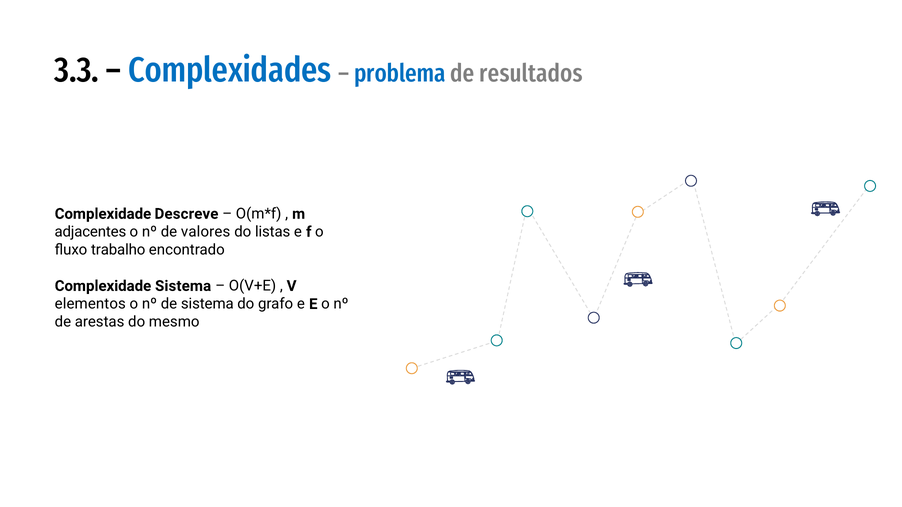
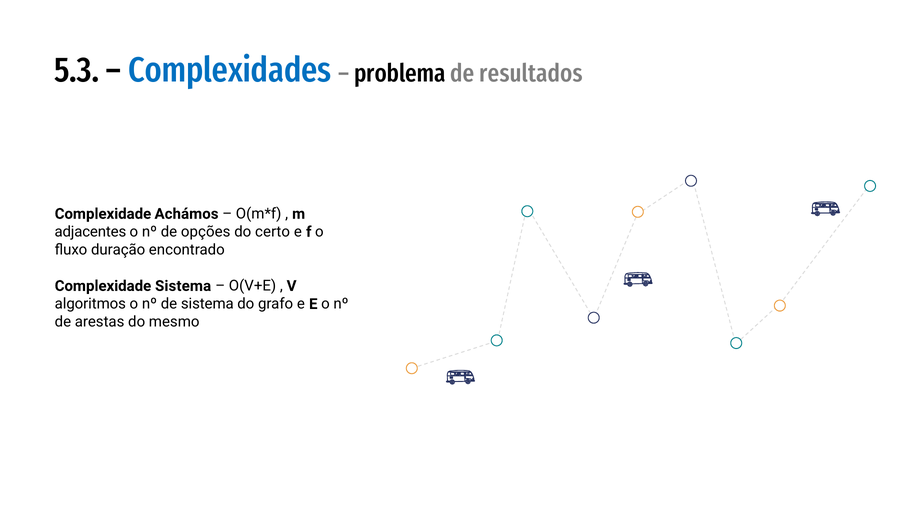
3.3: 3.3 -> 5.3
problema colour: blue -> black
Descreve: Descreve -> Achámos
valores: valores -> opções
listas: listas -> certo
trabalho: trabalho -> duração
elementos: elementos -> algoritmos
